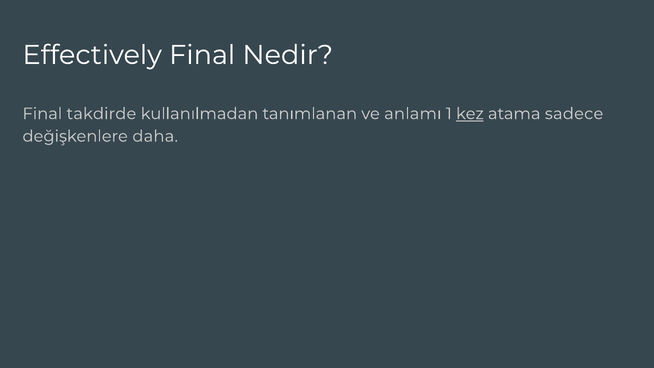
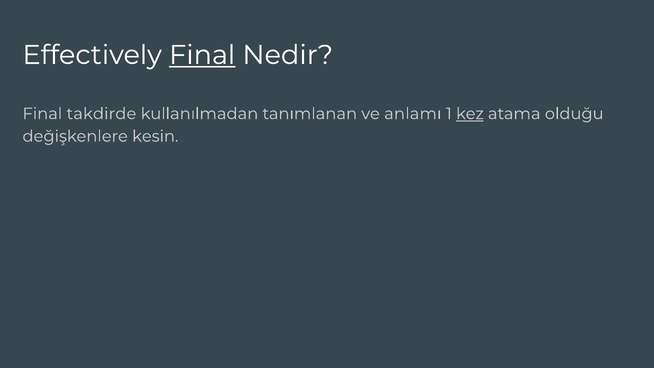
Final at (202, 55) underline: none -> present
sadece: sadece -> olduğu
daha: daha -> kesin
